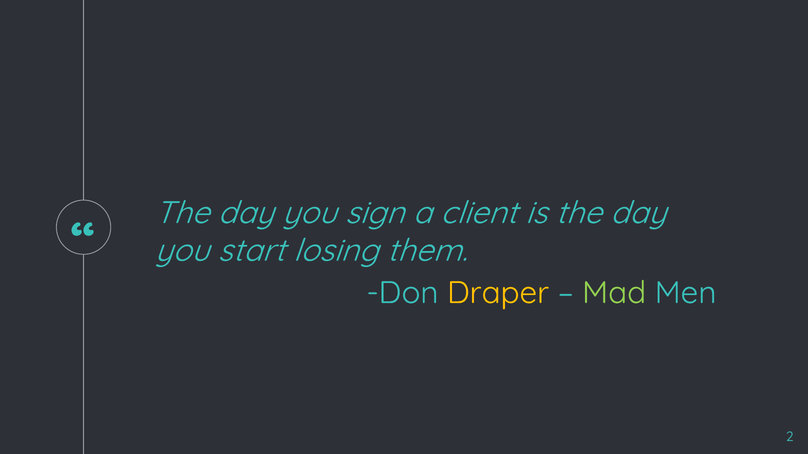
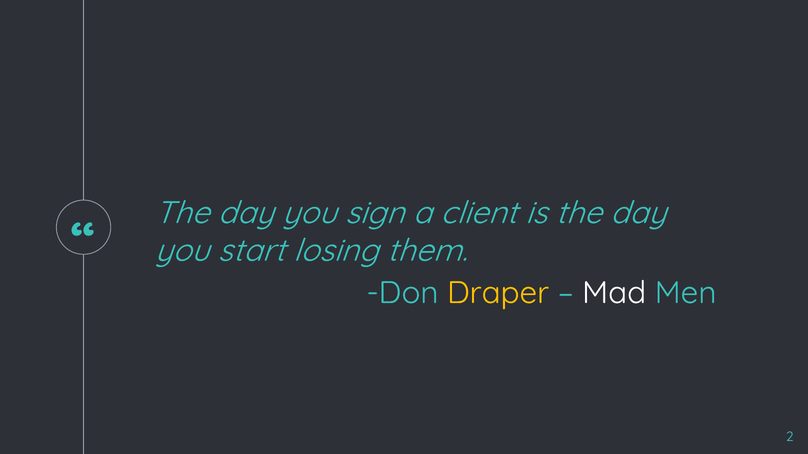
Mad colour: light green -> white
